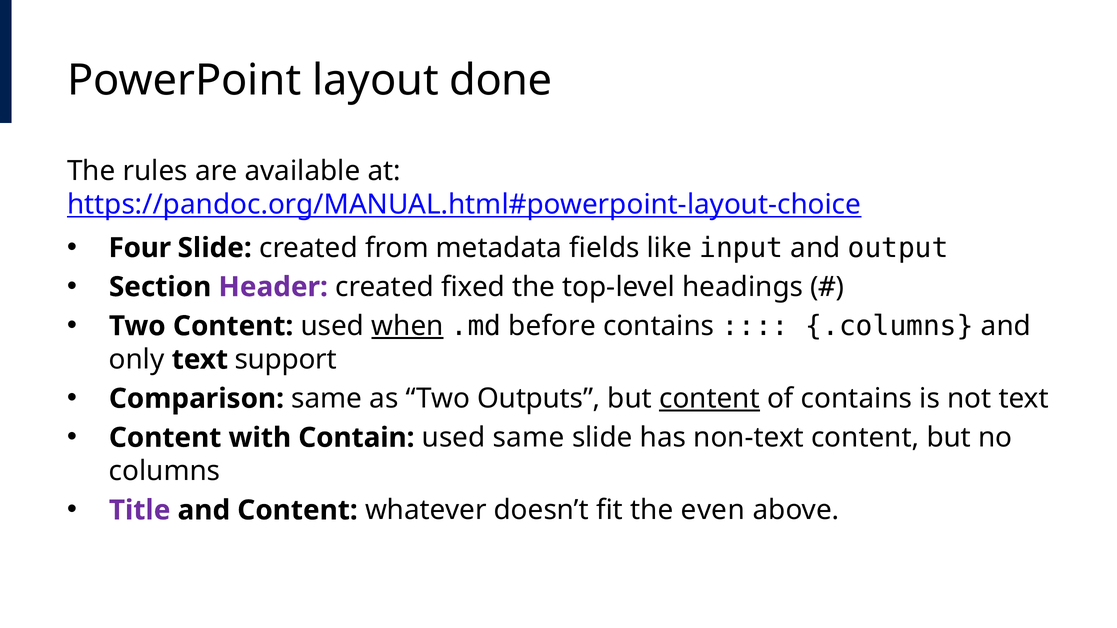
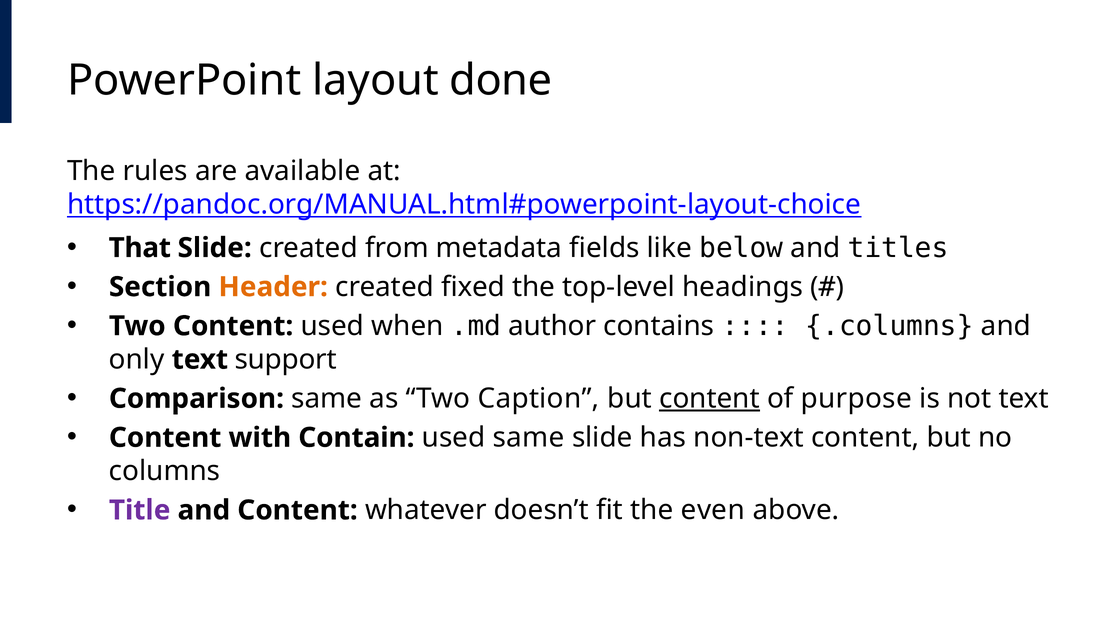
Four: Four -> That
input: input -> below
output: output -> titles
Header colour: purple -> orange
when underline: present -> none
before: before -> author
Outputs: Outputs -> Caption
of contains: contains -> purpose
